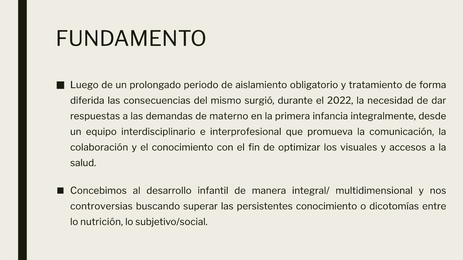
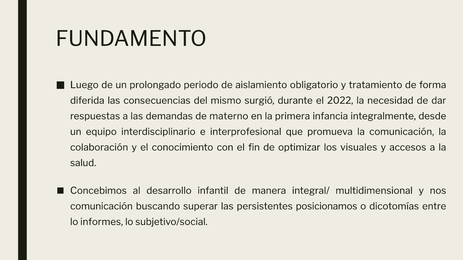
controversias at (101, 207): controversias -> comunicación
persistentes conocimiento: conocimiento -> posicionamos
nutrición: nutrición -> informes
